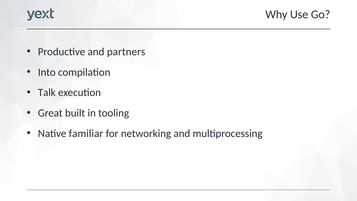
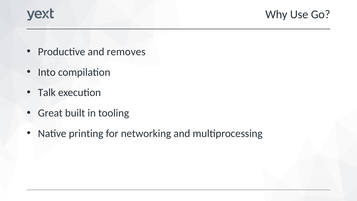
partners: partners -> removes
familiar: familiar -> printing
